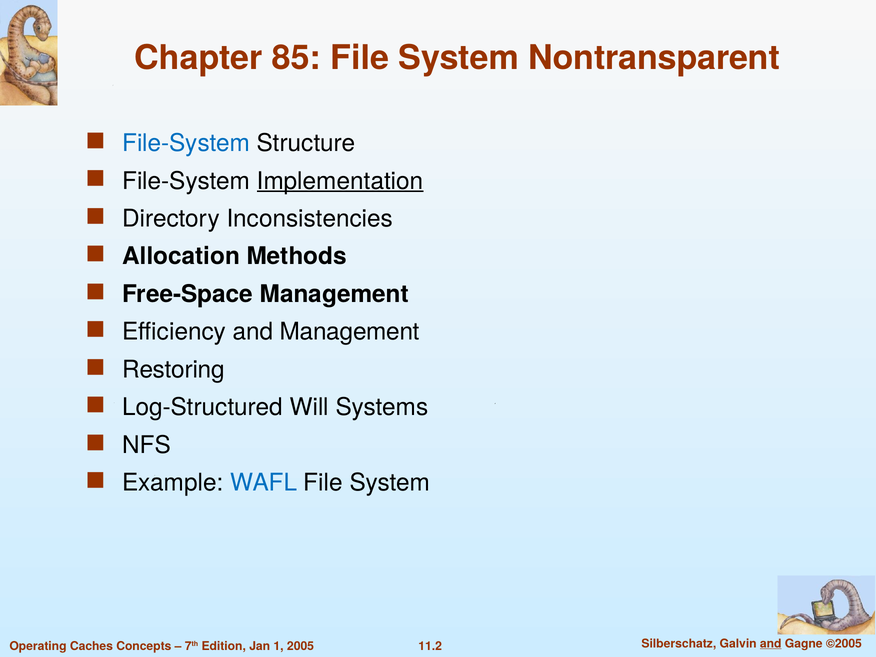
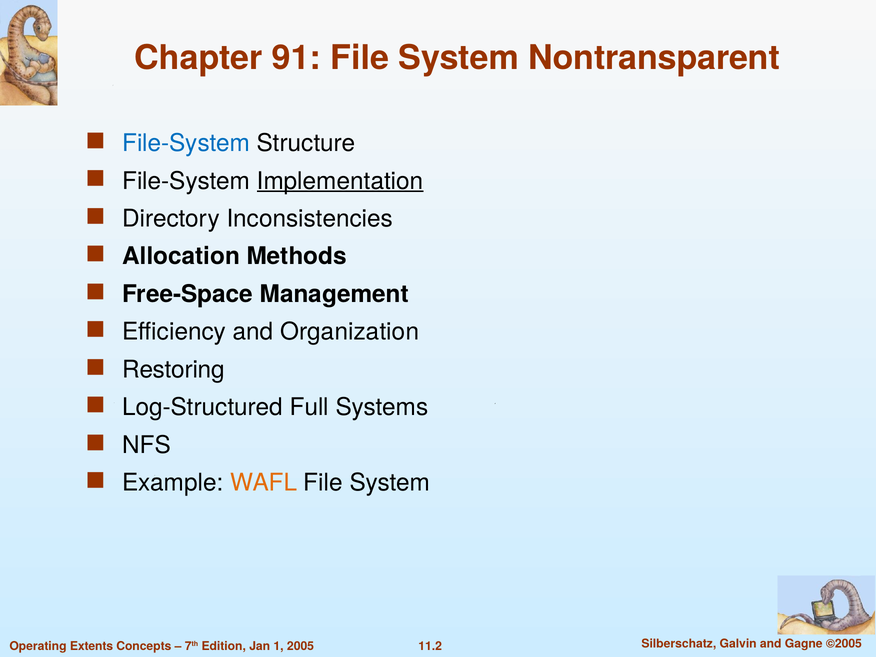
85: 85 -> 91
and Management: Management -> Organization
Will: Will -> Full
WAFL colour: blue -> orange
Caches: Caches -> Extents
and at (771, 644) underline: present -> none
